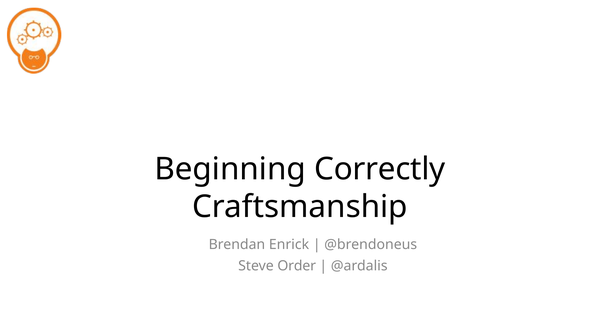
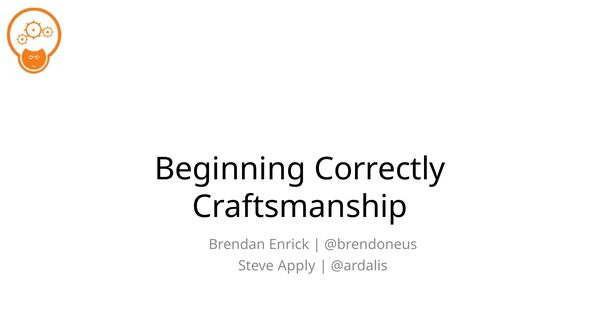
Order: Order -> Apply
